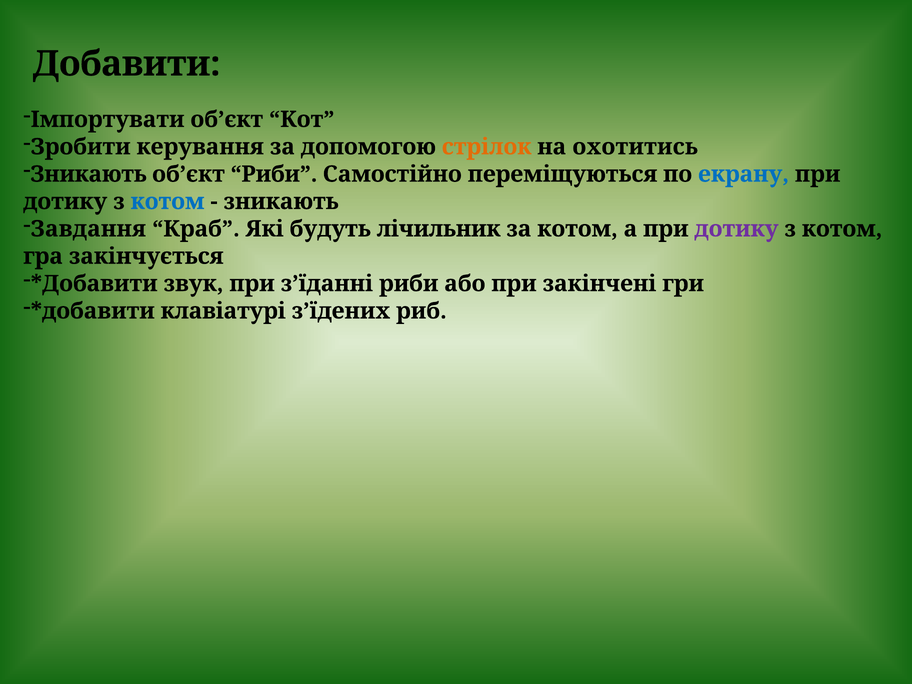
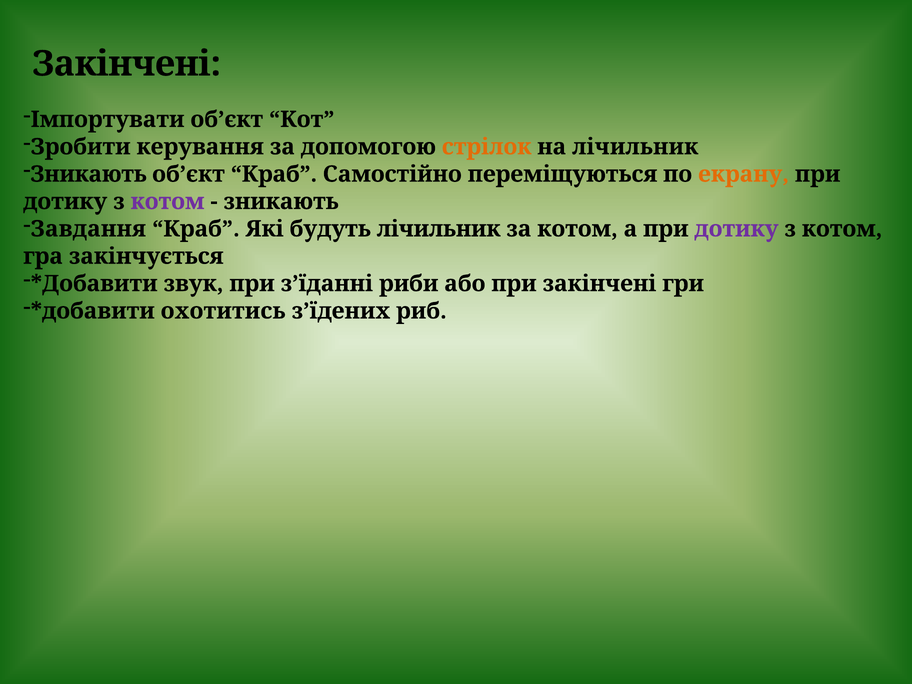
Добавити at (127, 64): Добавити -> Закінчені
на охотитись: охотитись -> лічильник
об’єкт Риби: Риби -> Краб
екрану colour: blue -> orange
котом at (168, 202) colour: blue -> purple
клавіатурі: клавіатурі -> охотитись
